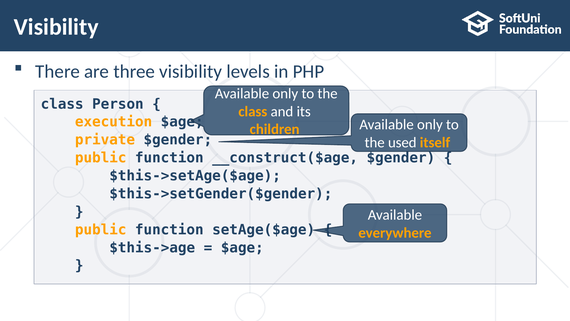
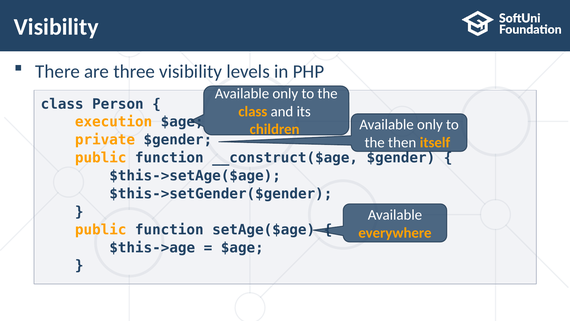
used: used -> then
